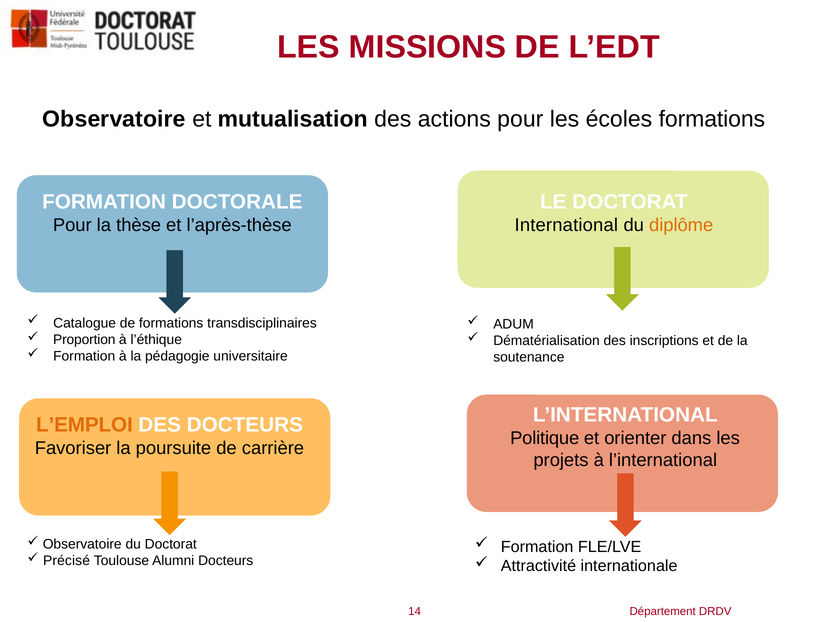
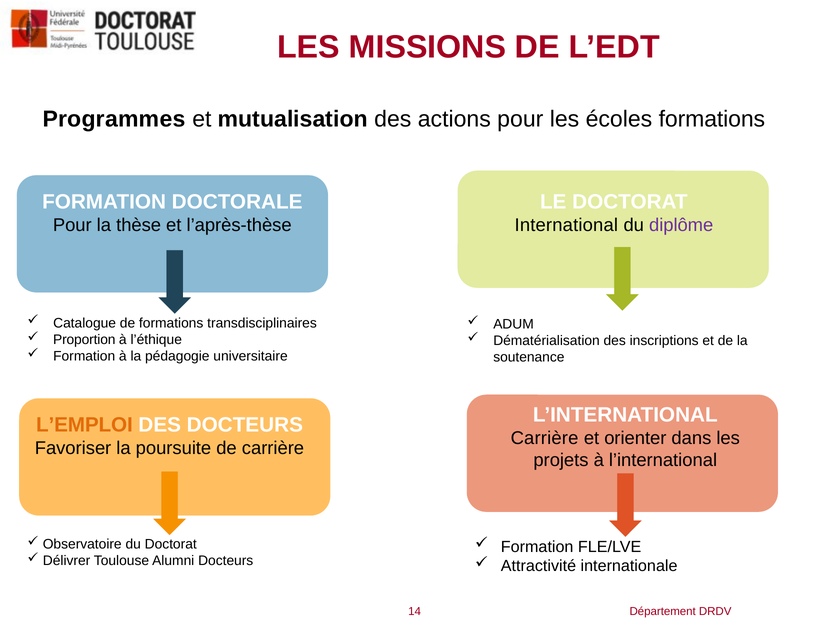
Observatoire at (114, 119): Observatoire -> Programmes
diplôme colour: orange -> purple
Politique at (545, 438): Politique -> Carrière
Précisé: Précisé -> Délivrer
